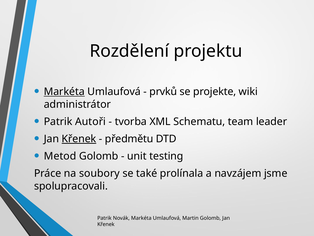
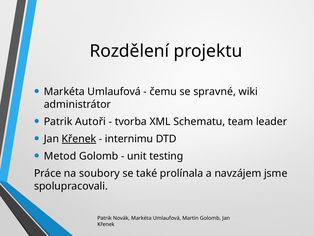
Markéta at (64, 92) underline: present -> none
prvků: prvků -> čemu
projekte: projekte -> spravné
předmětu: předmětu -> internimu
